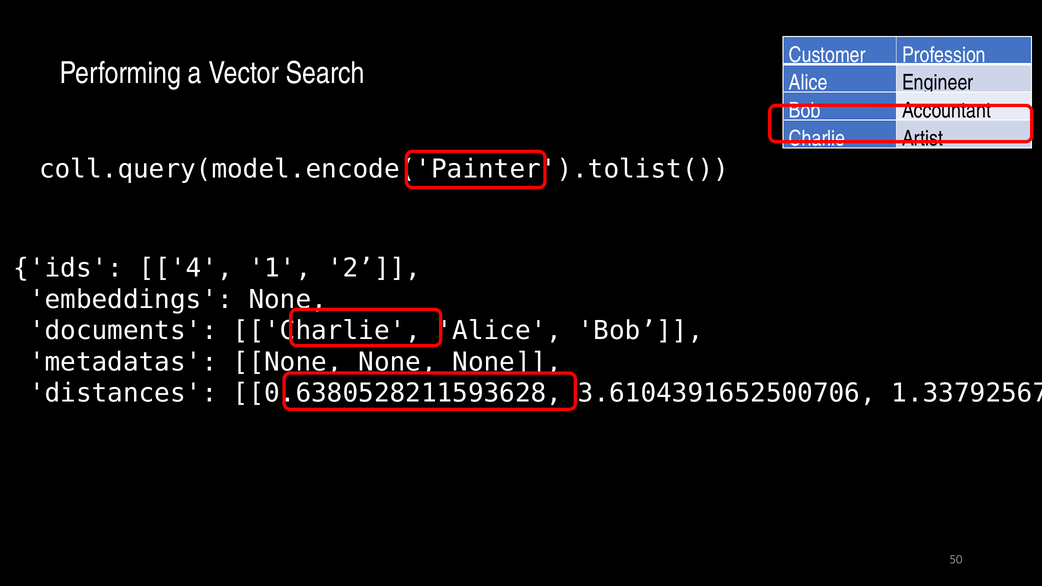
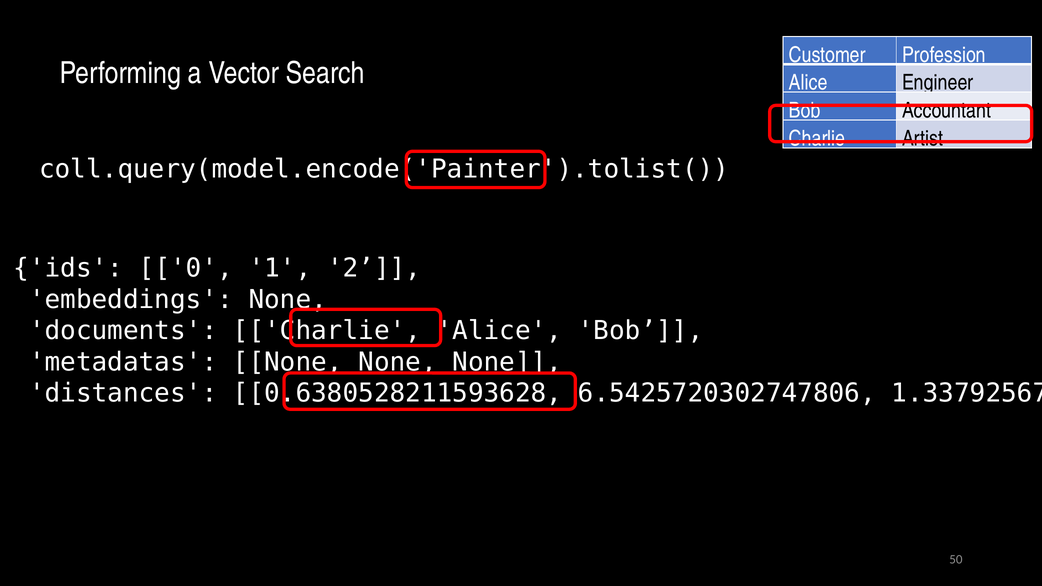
4: 4 -> 0
3.6104391652500706: 3.6104391652500706 -> 6.5425720302747806
